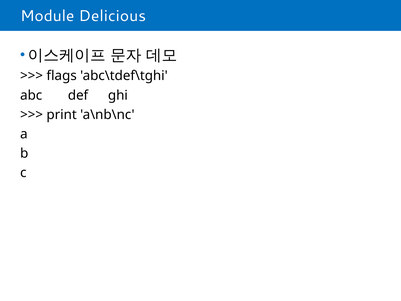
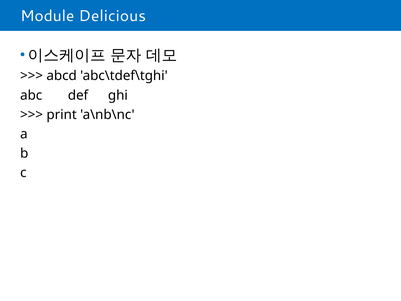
flags: flags -> abcd
